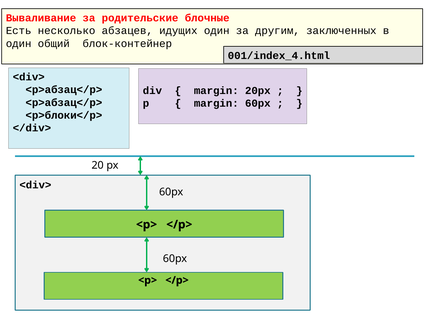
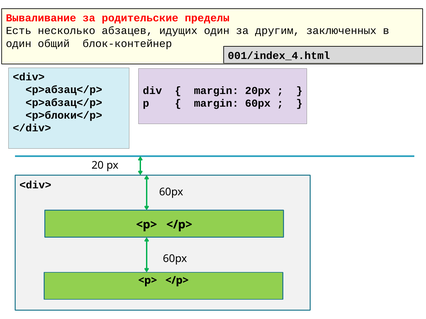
блочные: блочные -> пределы
